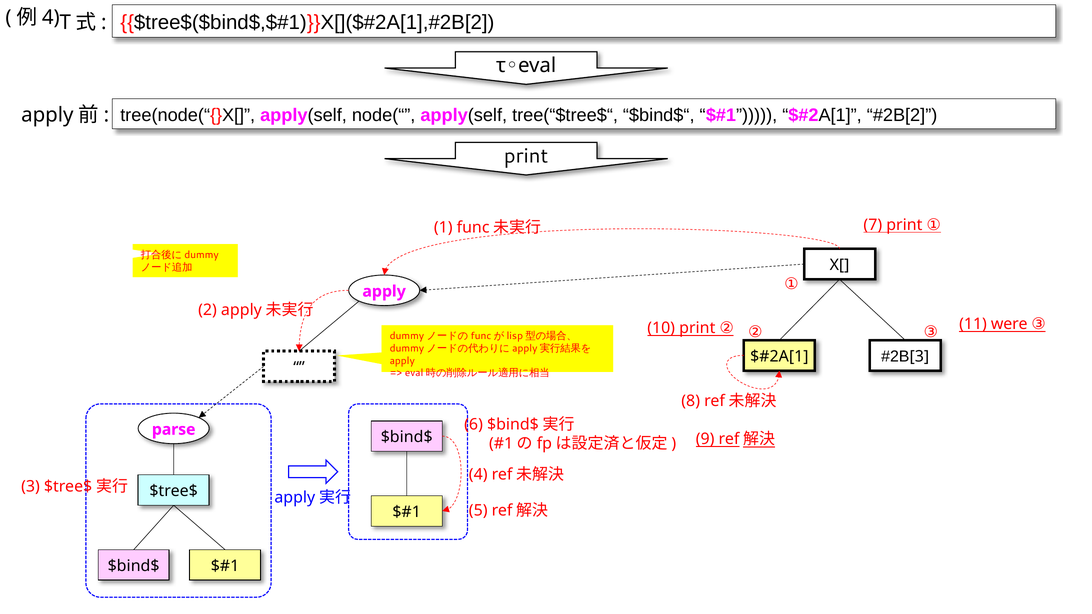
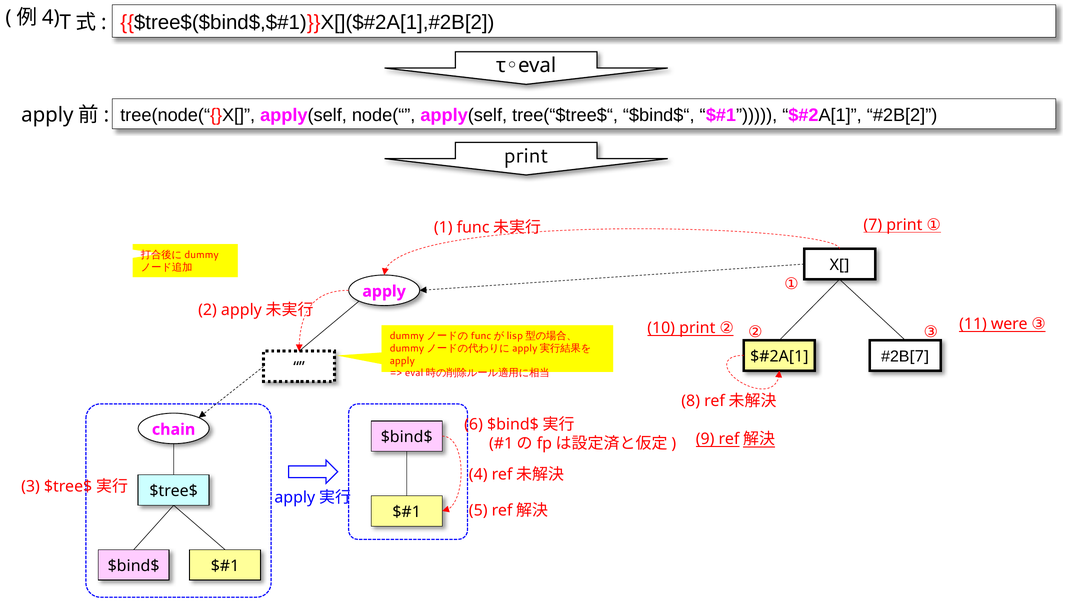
3 at (919, 357): 3 -> 7
parse: parse -> chain
